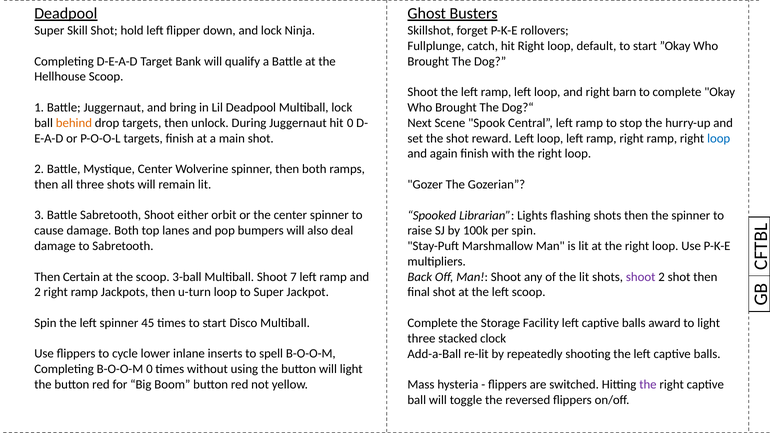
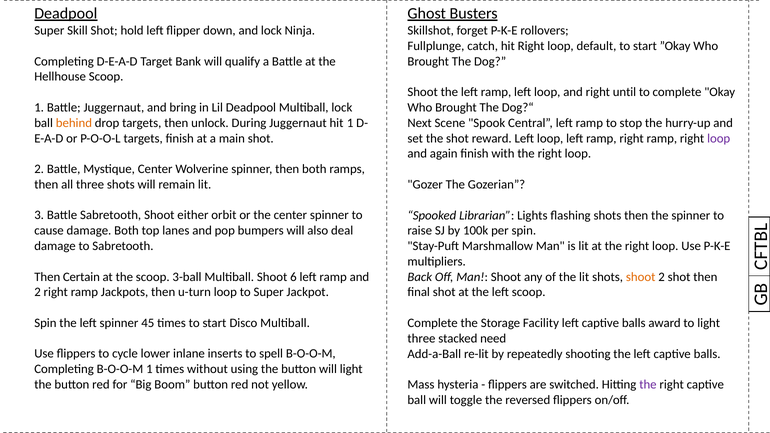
barn: barn -> until
hit 0: 0 -> 1
loop at (719, 138) colour: blue -> purple
7: 7 -> 6
shoot at (641, 277) colour: purple -> orange
clock: clock -> need
B-O-O-M 0: 0 -> 1
